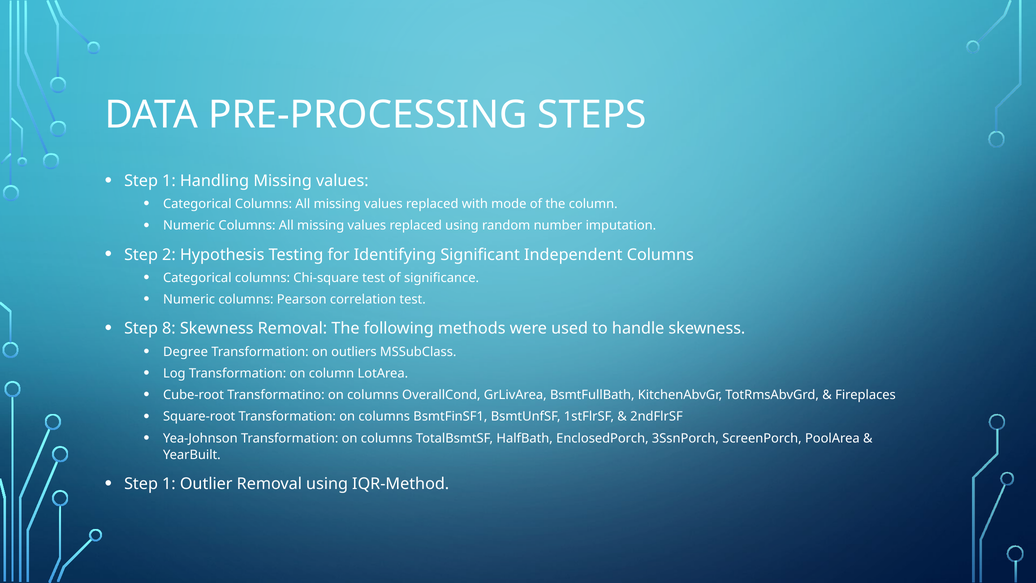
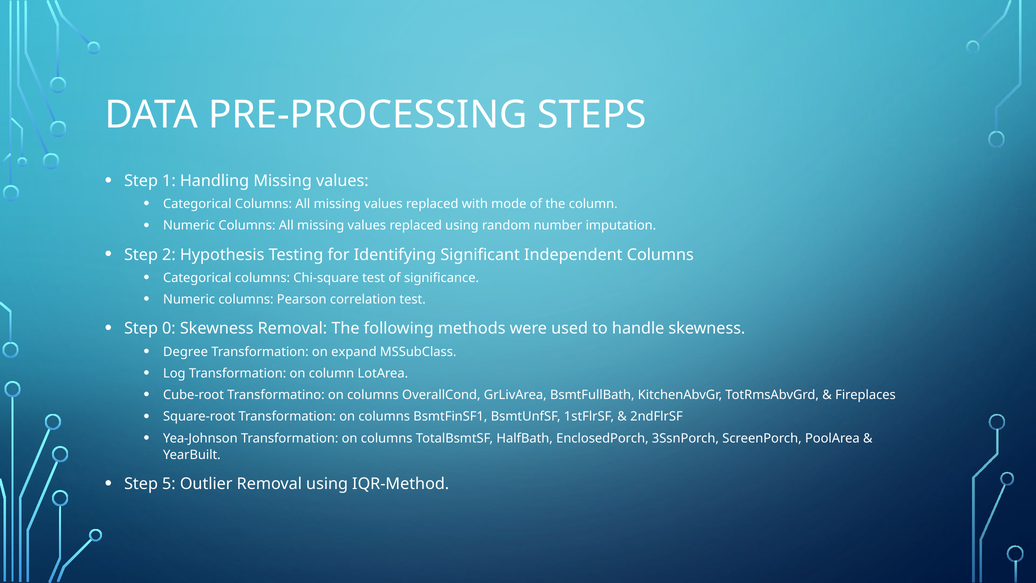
8: 8 -> 0
outliers: outliers -> expand
1 at (169, 484): 1 -> 5
